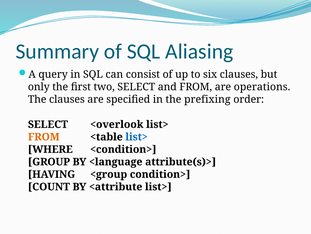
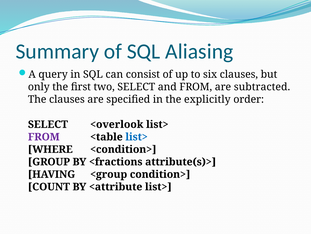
operations: operations -> subtracted
prefixing: prefixing -> explicitly
FROM at (44, 137) colour: orange -> purple
<language: <language -> <fractions
